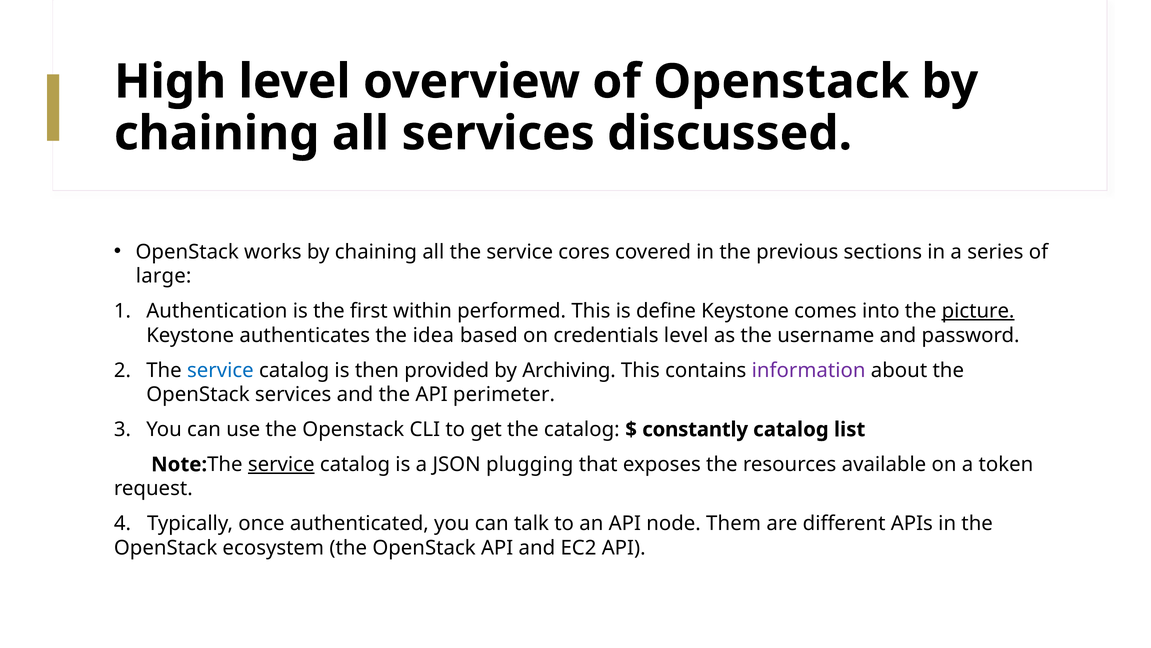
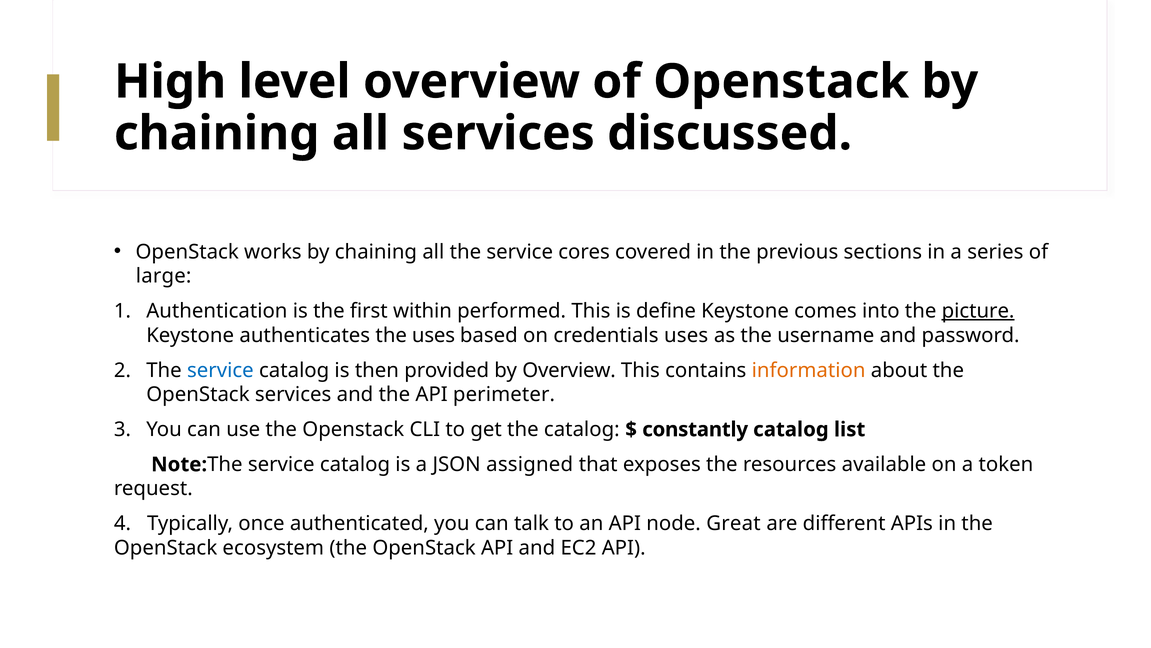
the idea: idea -> uses
credentials level: level -> uses
by Archiving: Archiving -> Overview
information colour: purple -> orange
service at (281, 464) underline: present -> none
plugging: plugging -> assigned
Them: Them -> Great
